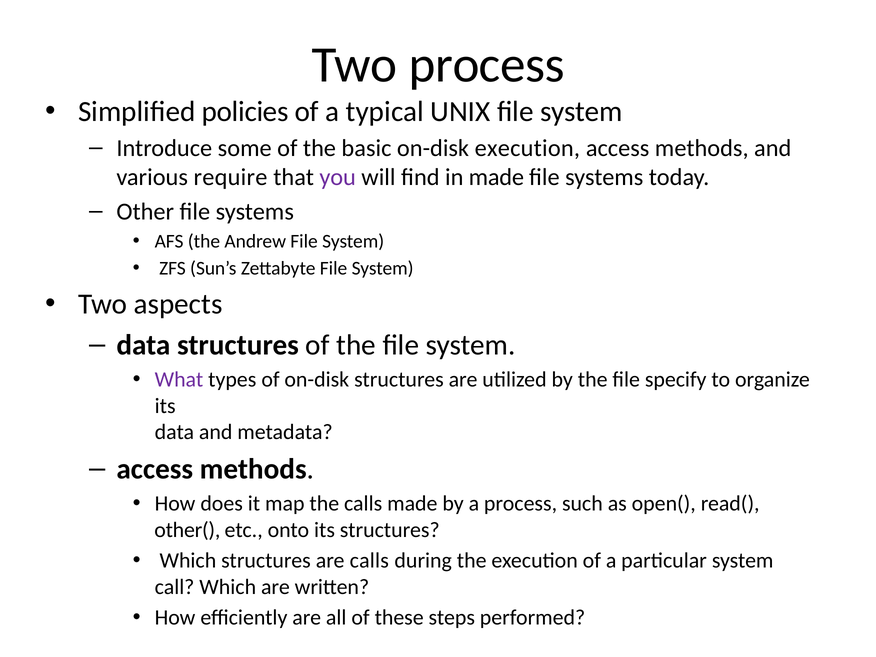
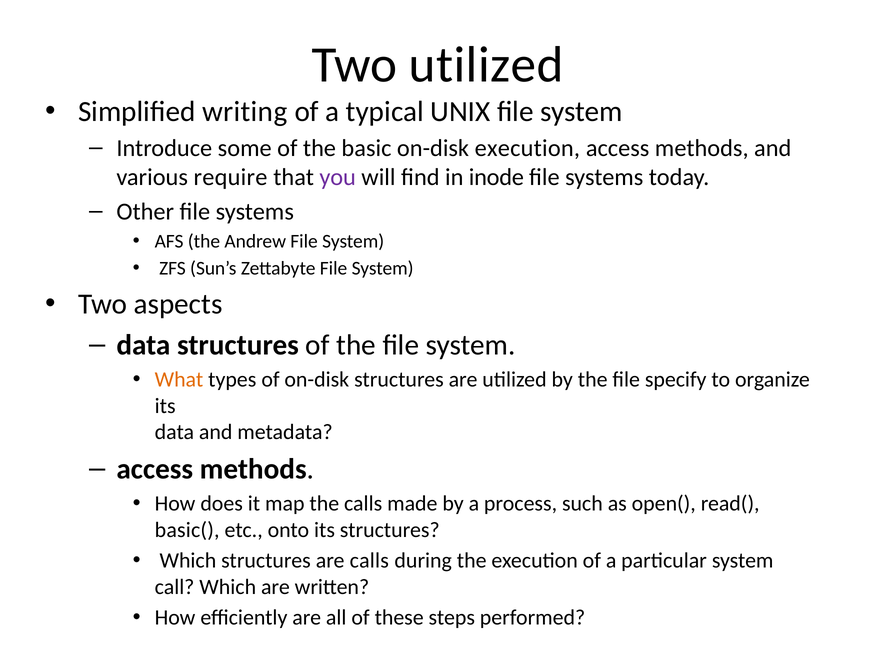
Two process: process -> utilized
policies: policies -> writing
in made: made -> inode
What colour: purple -> orange
other(: other( -> basic(
